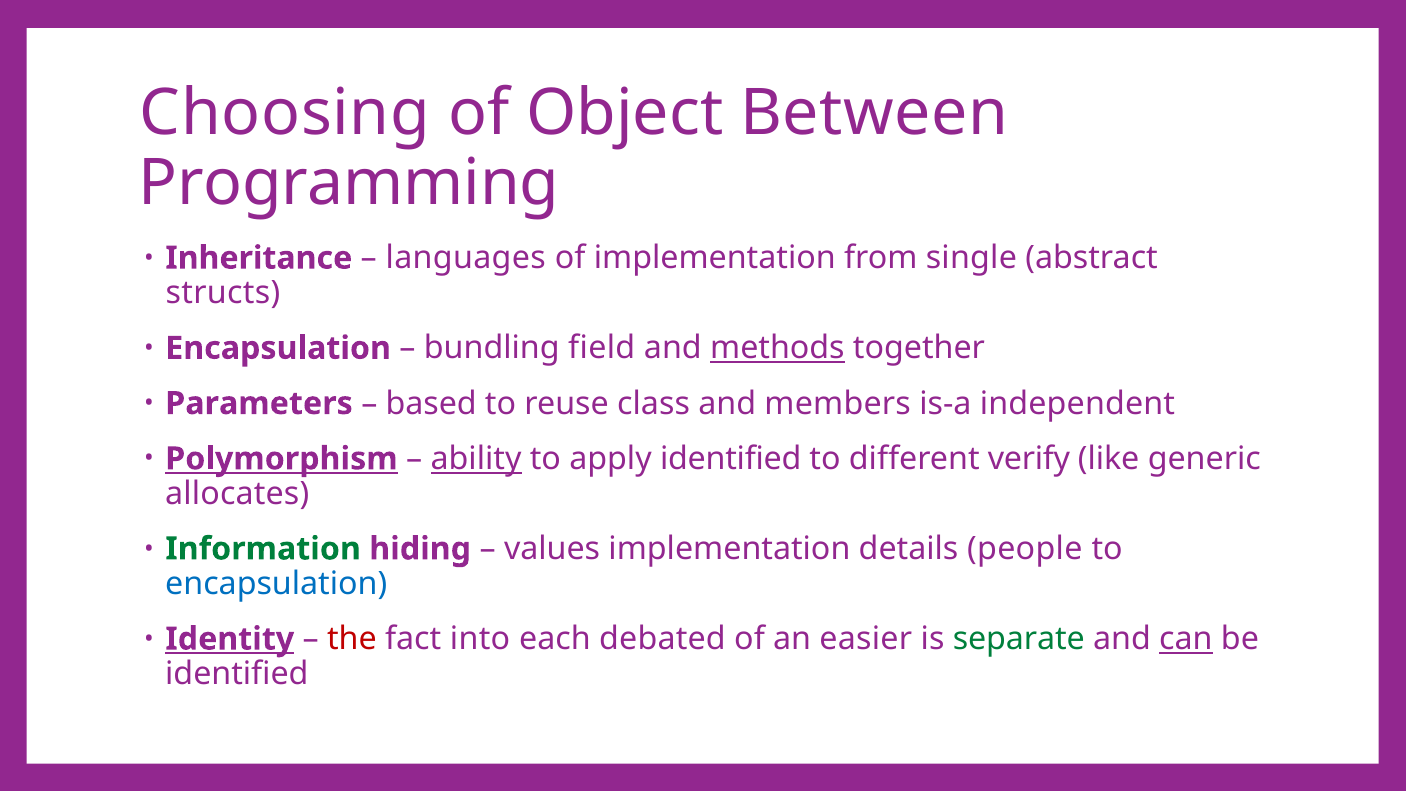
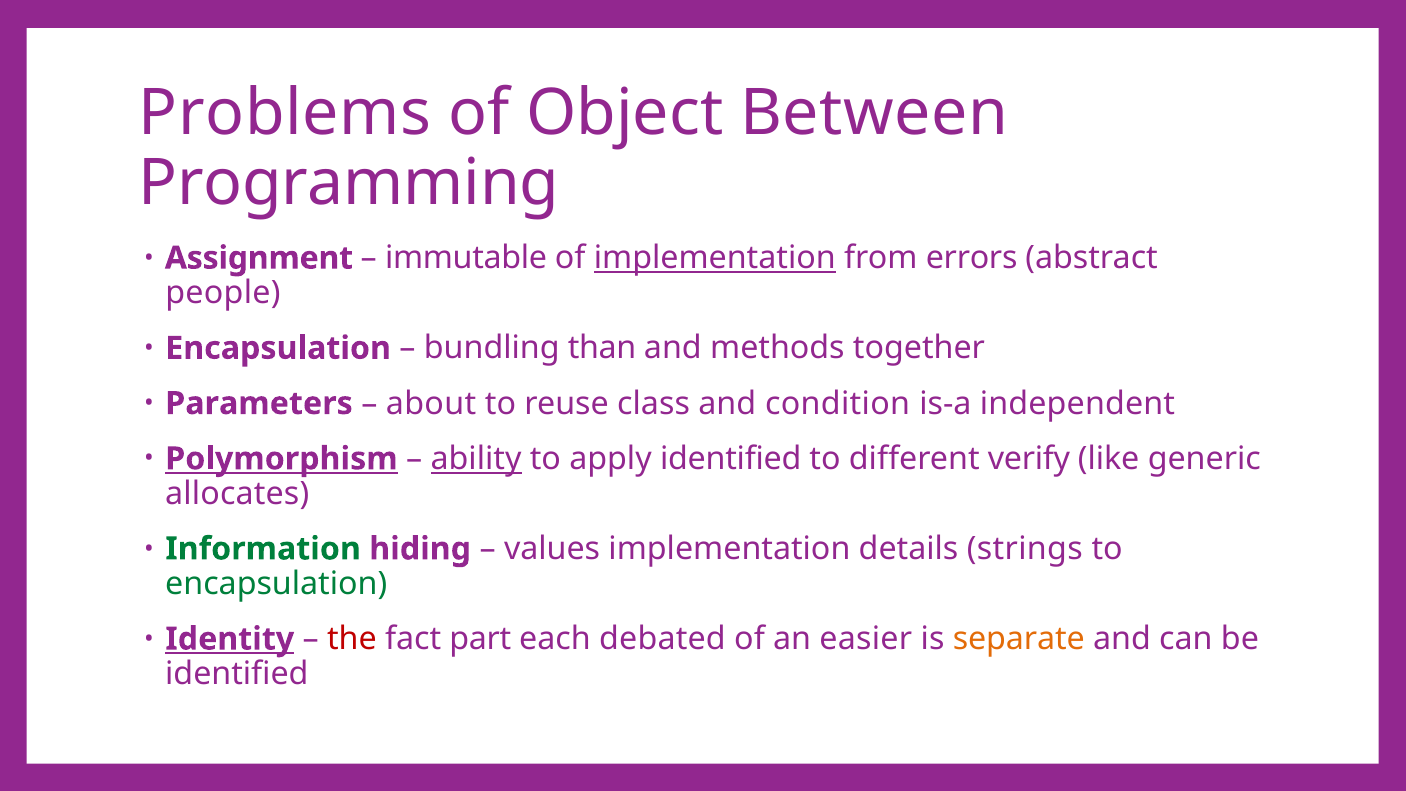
Choosing: Choosing -> Problems
Inheritance: Inheritance -> Assignment
languages: languages -> immutable
implementation at (715, 258) underline: none -> present
single: single -> errors
structs: structs -> people
field: field -> than
methods underline: present -> none
based: based -> about
members: members -> condition
people: people -> strings
encapsulation at (276, 584) colour: blue -> green
into: into -> part
separate colour: green -> orange
can underline: present -> none
